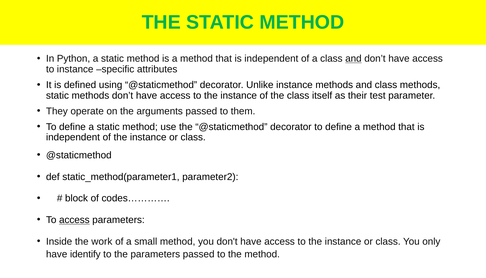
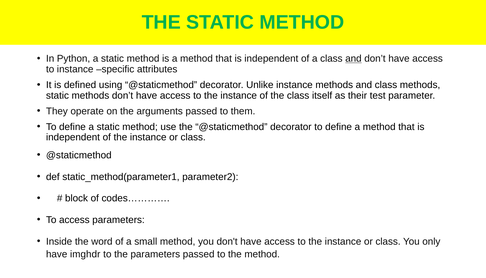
access at (74, 220) underline: present -> none
work: work -> word
identify: identify -> imghdr
